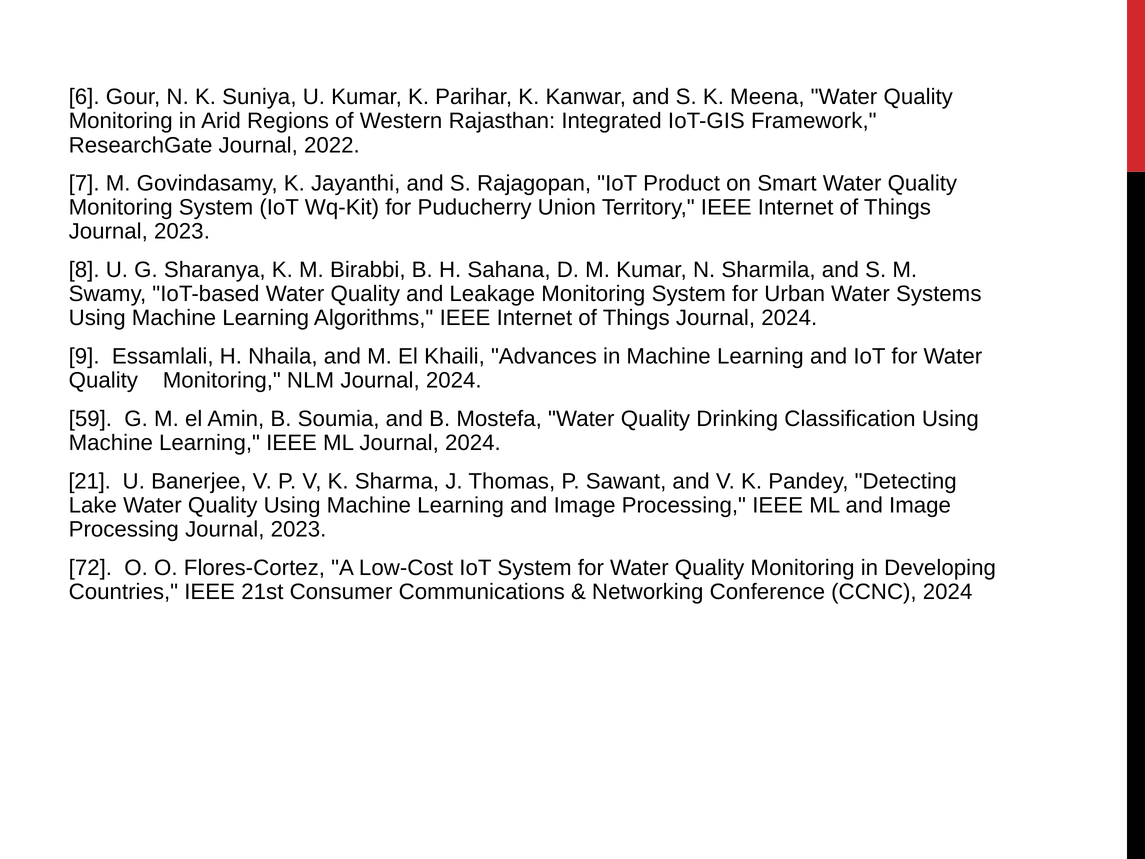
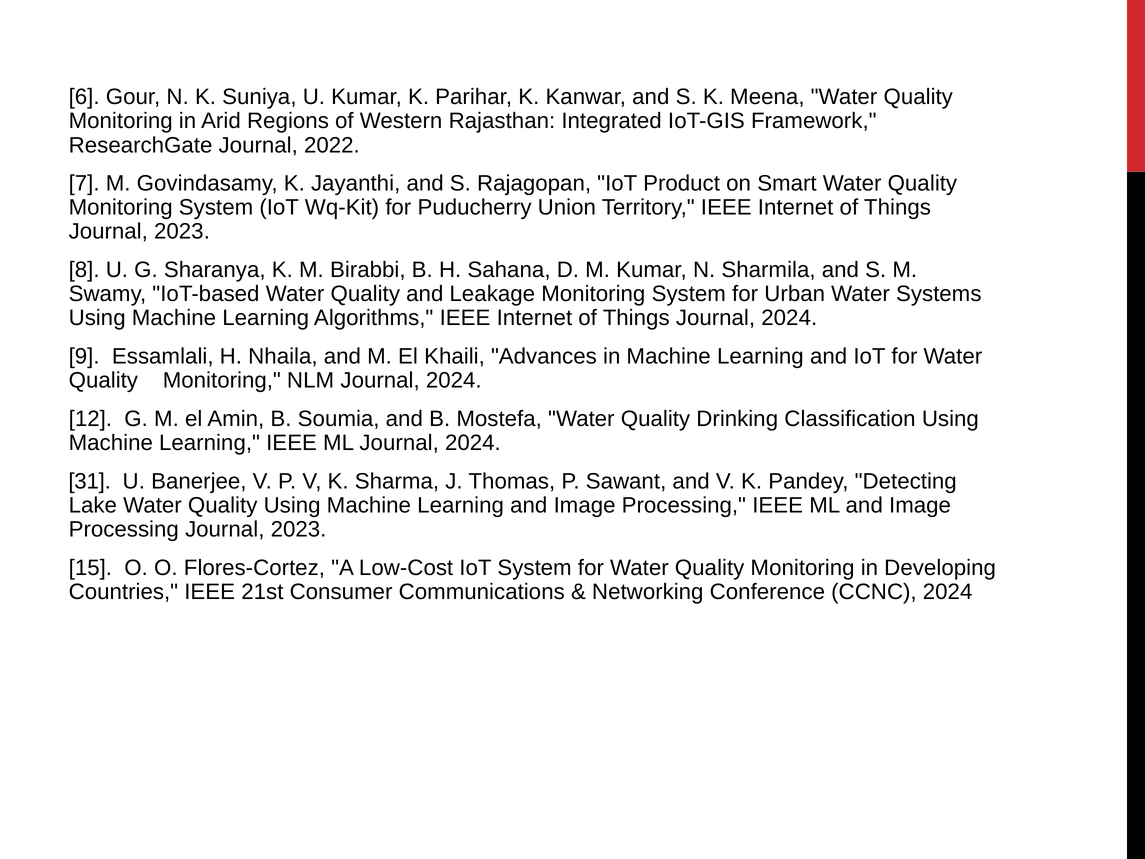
59: 59 -> 12
21: 21 -> 31
72: 72 -> 15
